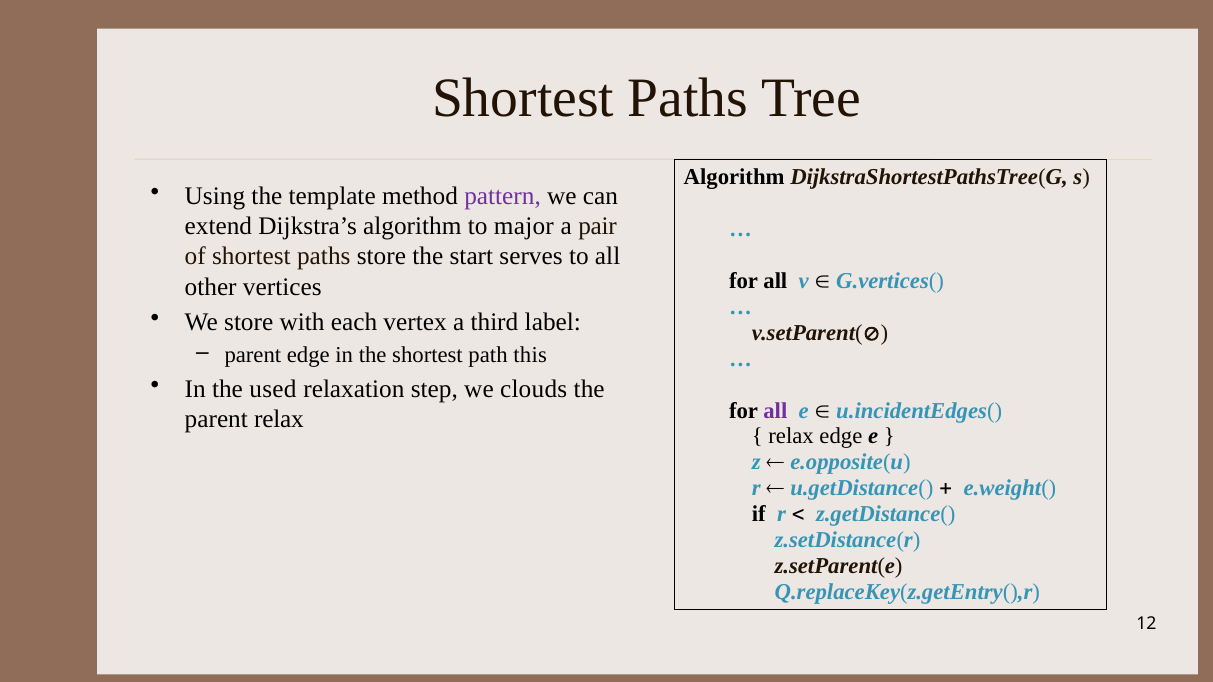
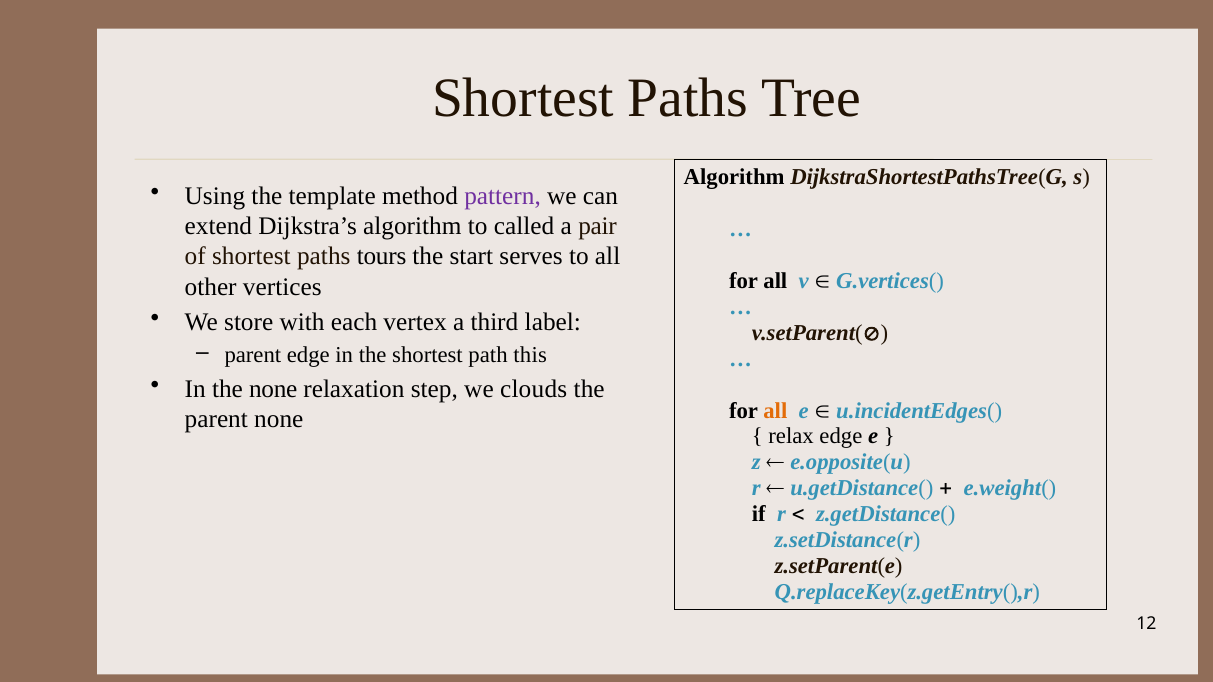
major: major -> called
paths store: store -> tours
the used: used -> none
all at (775, 411) colour: purple -> orange
parent relax: relax -> none
